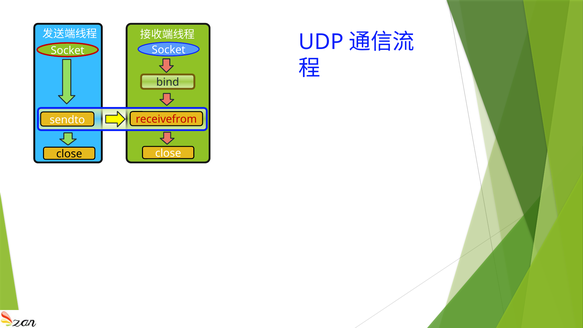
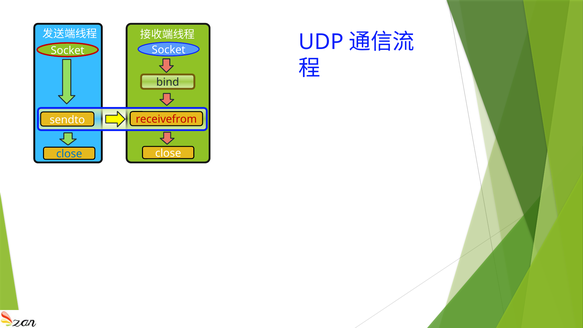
close at (69, 154) colour: black -> blue
